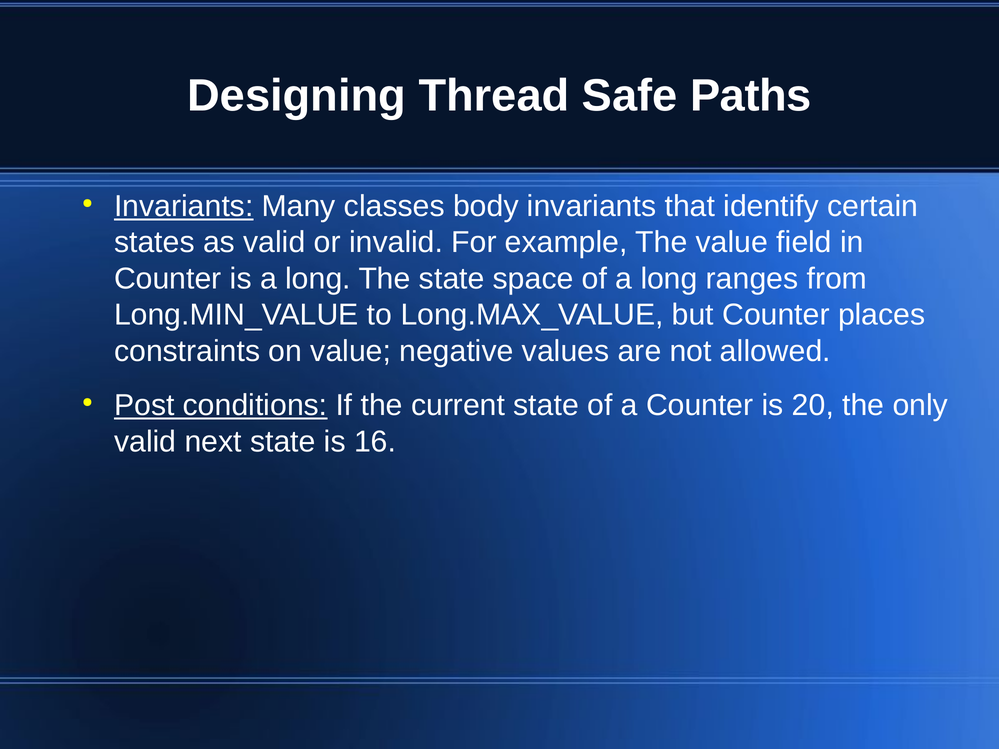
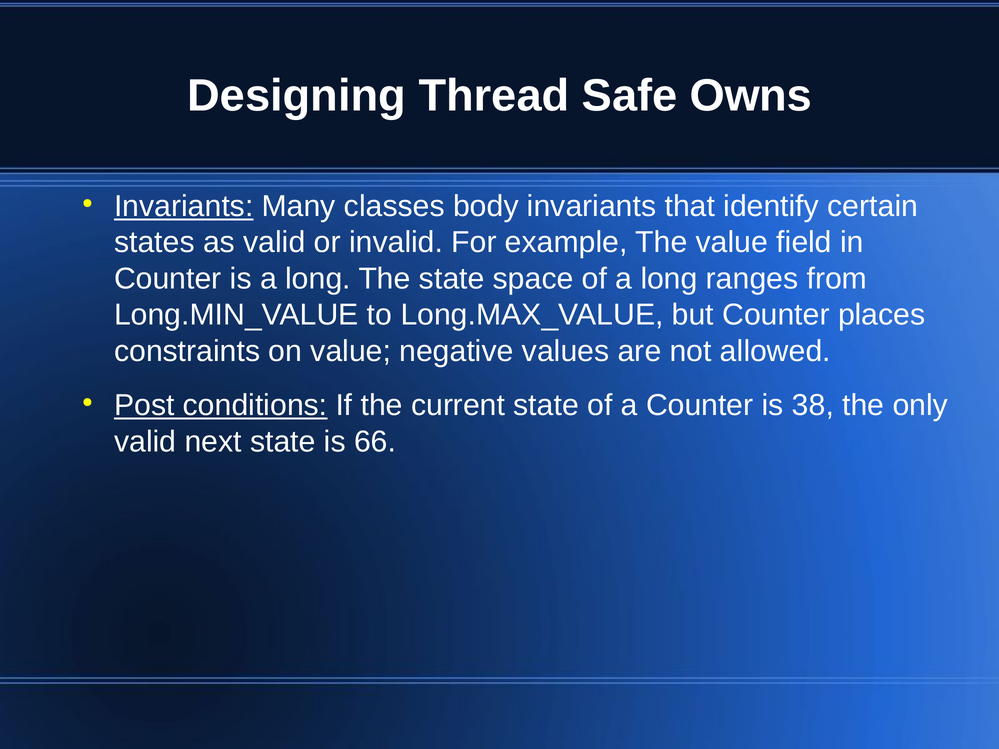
Paths: Paths -> Owns
20: 20 -> 38
16: 16 -> 66
